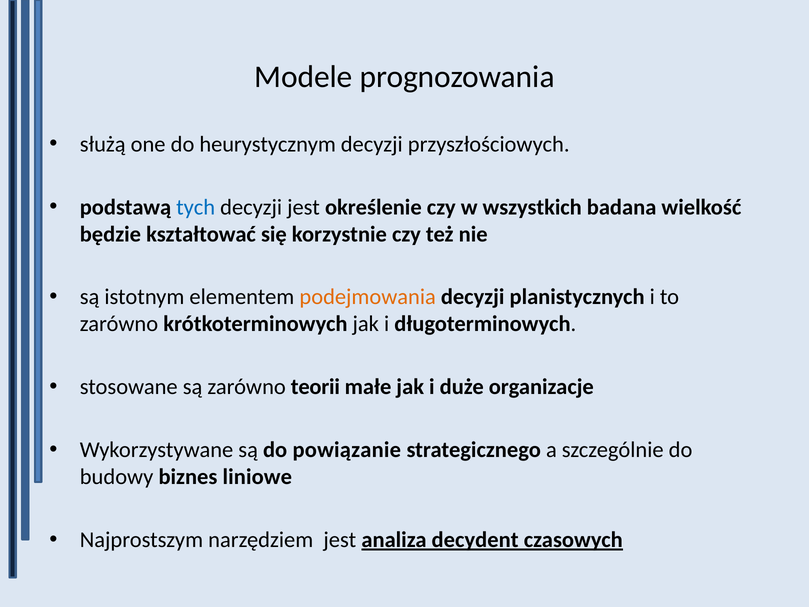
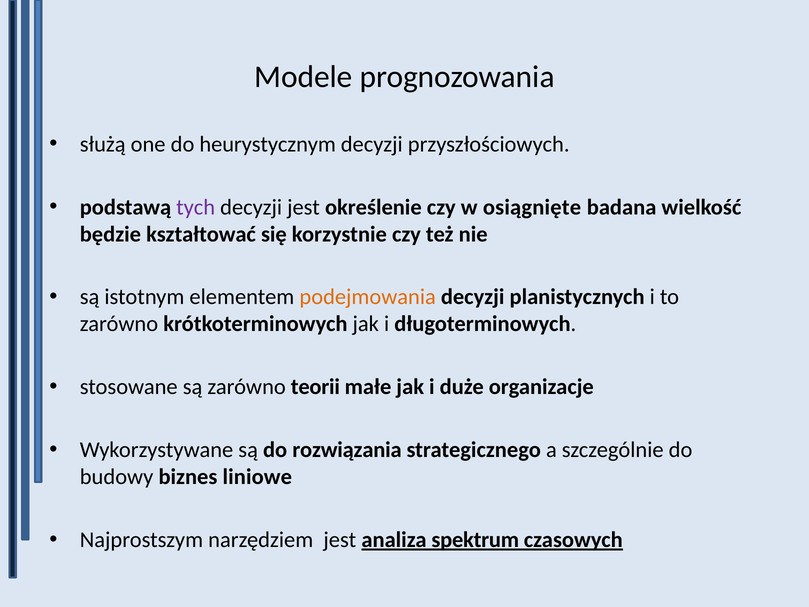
tych colour: blue -> purple
wszystkich: wszystkich -> osiągnięte
powiązanie: powiązanie -> rozwiązania
decydent: decydent -> spektrum
